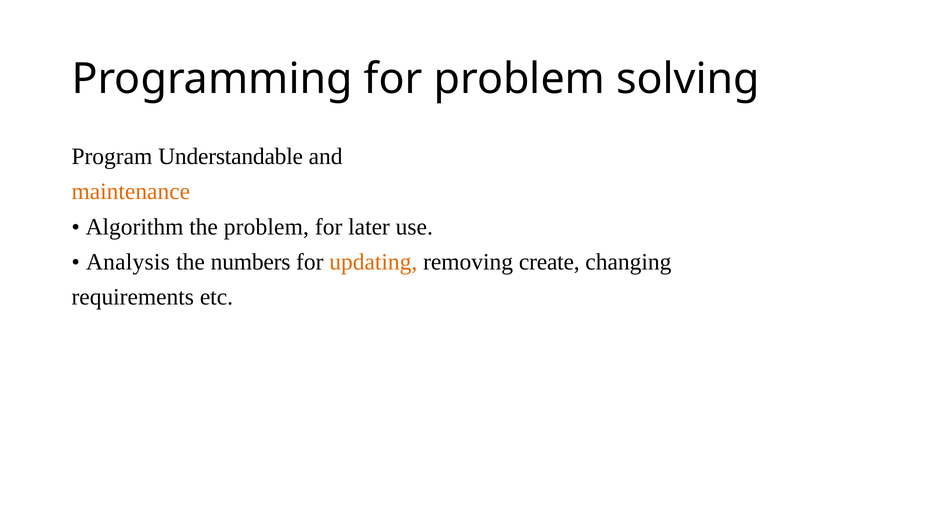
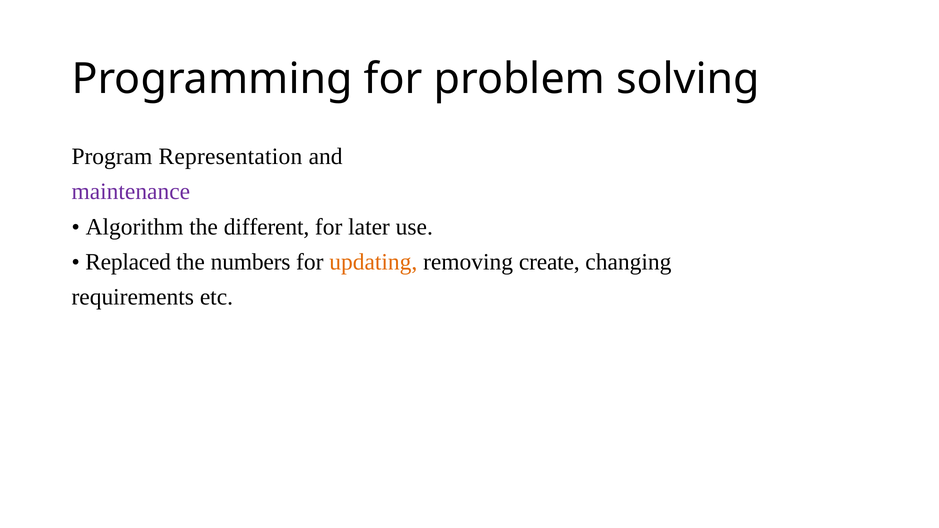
Understandable: Understandable -> Representation
maintenance colour: orange -> purple
the problem: problem -> different
Analysis: Analysis -> Replaced
